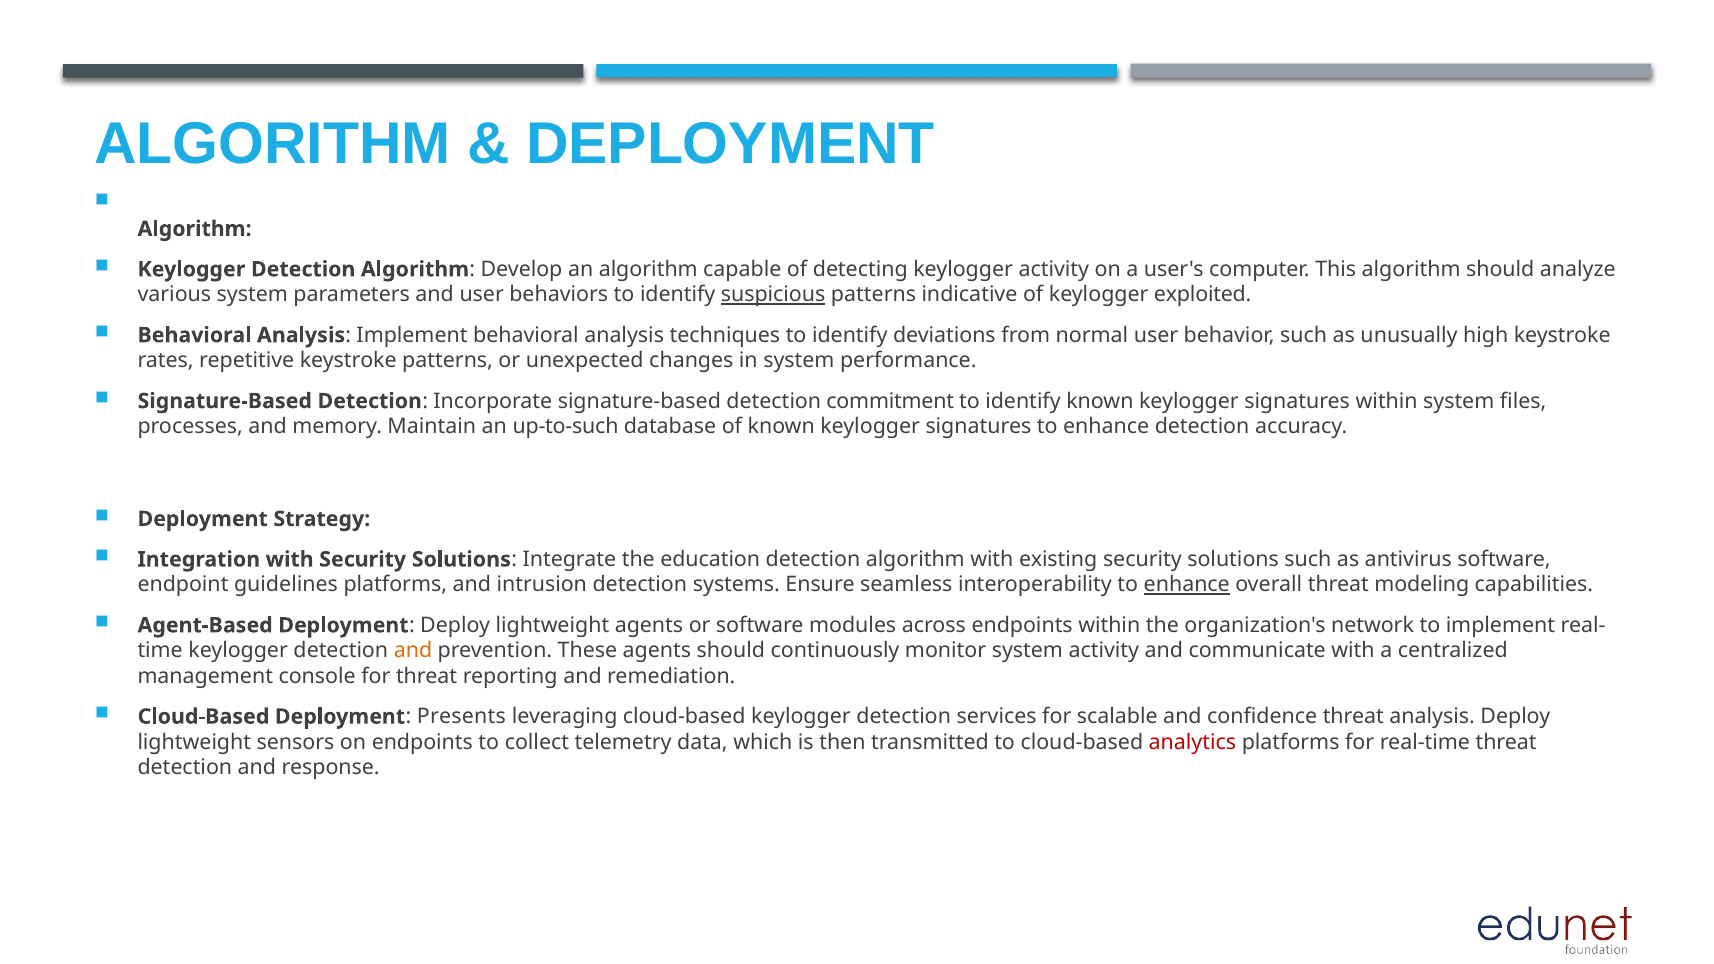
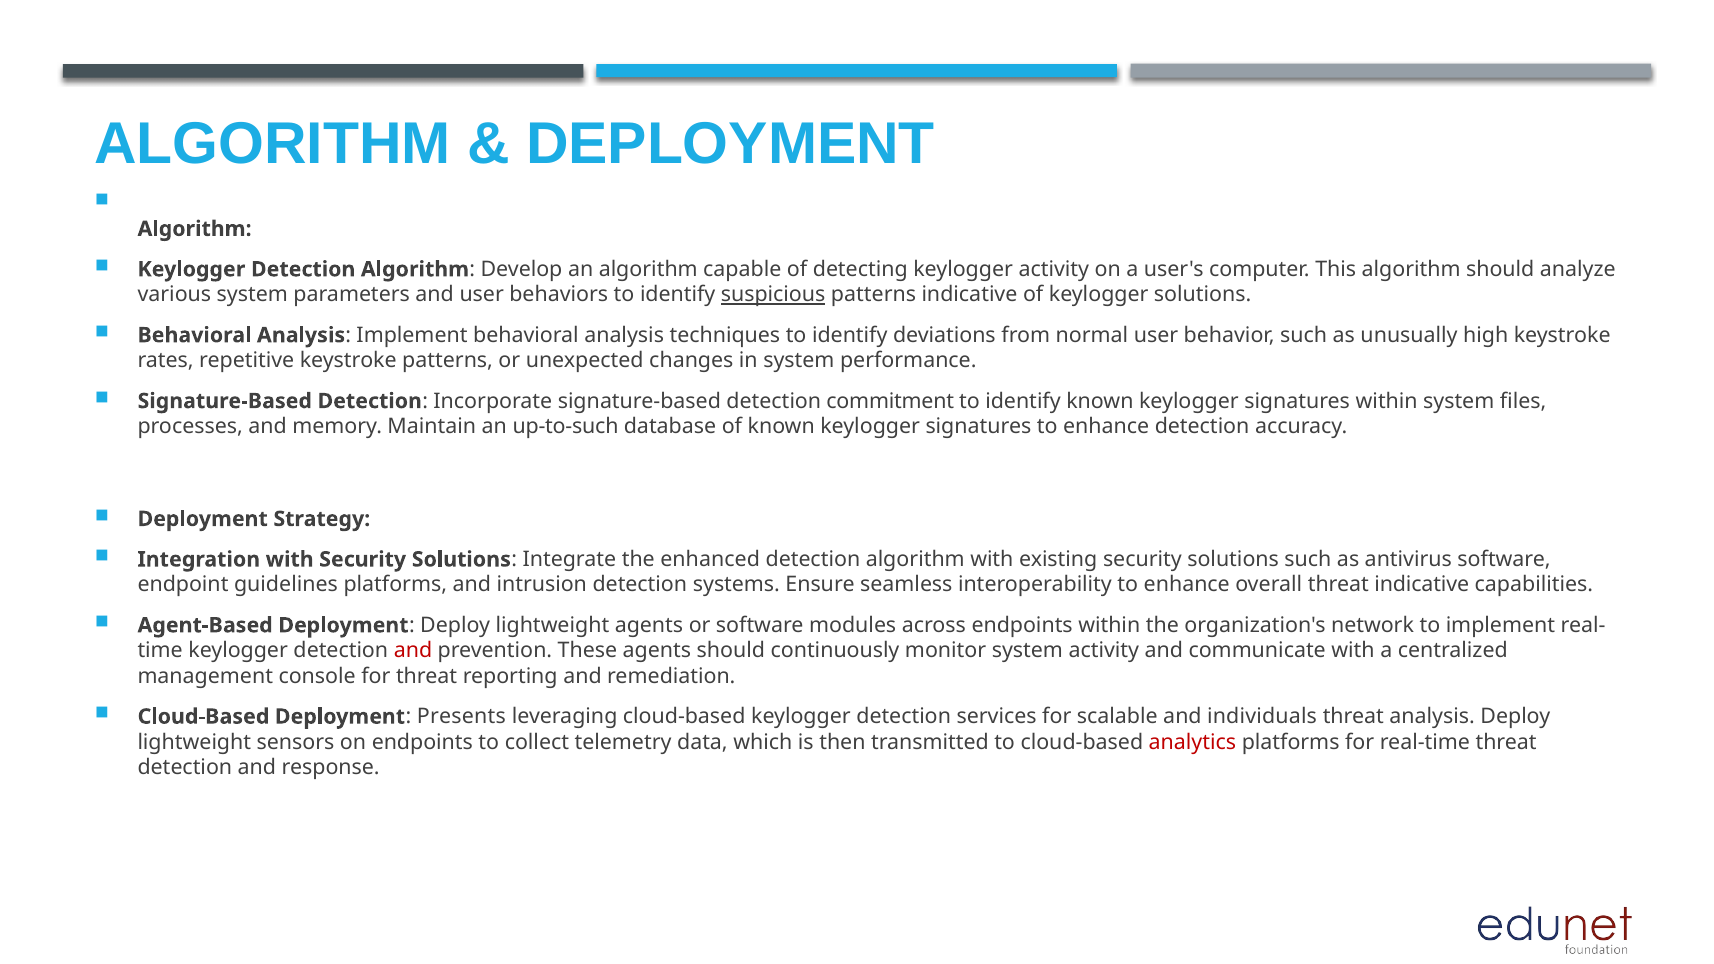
keylogger exploited: exploited -> solutions
education: education -> enhanced
enhance at (1187, 585) underline: present -> none
threat modeling: modeling -> indicative
and at (413, 651) colour: orange -> red
confidence: confidence -> individuals
